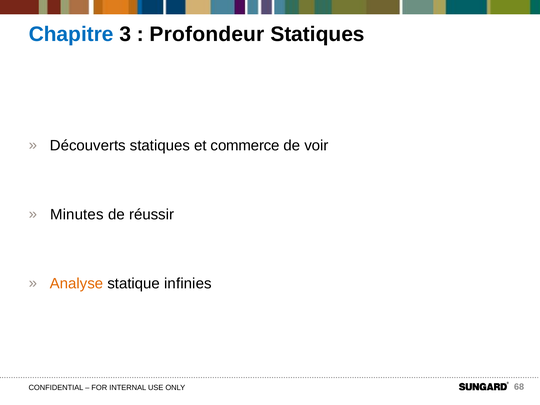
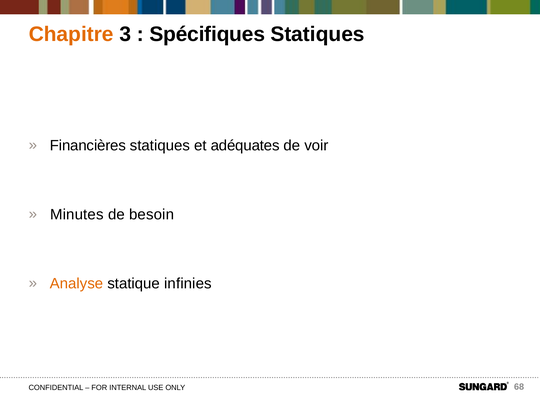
Chapitre colour: blue -> orange
Profondeur: Profondeur -> Spécifiques
Découverts: Découverts -> Financières
commerce: commerce -> adéquates
réussir: réussir -> besoin
